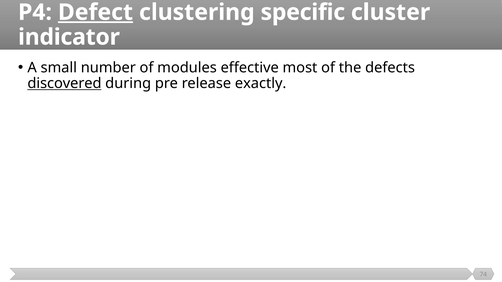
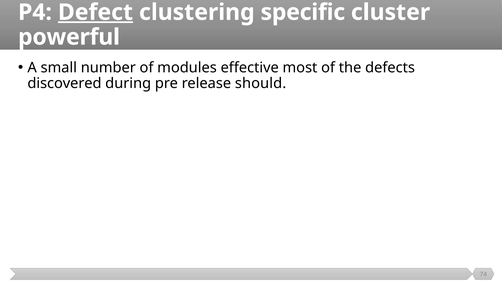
indicator: indicator -> powerful
discovered underline: present -> none
exactly: exactly -> should
